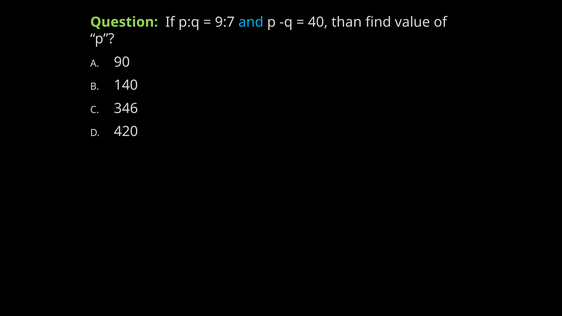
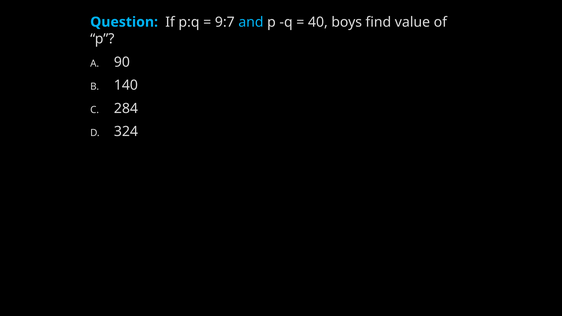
Question colour: light green -> light blue
than: than -> boys
346: 346 -> 284
420: 420 -> 324
